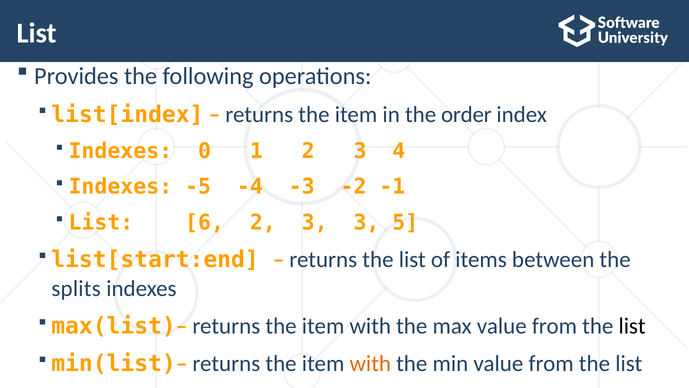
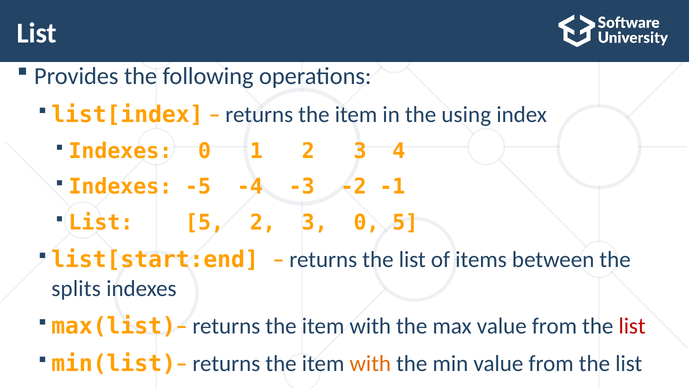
order: order -> using
List 6: 6 -> 5
3 3: 3 -> 0
list at (632, 326) colour: black -> red
